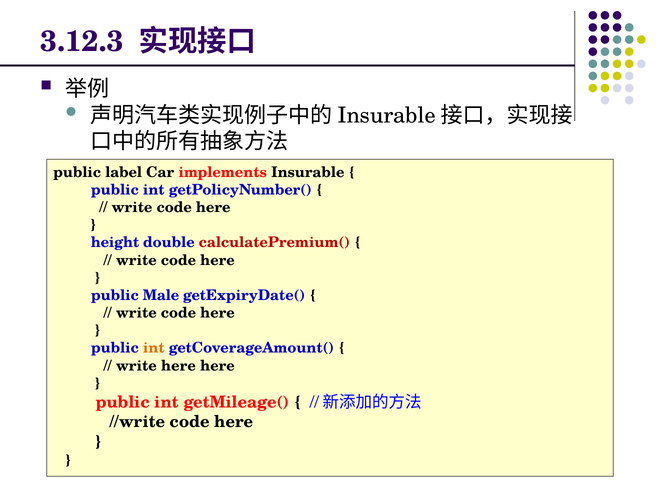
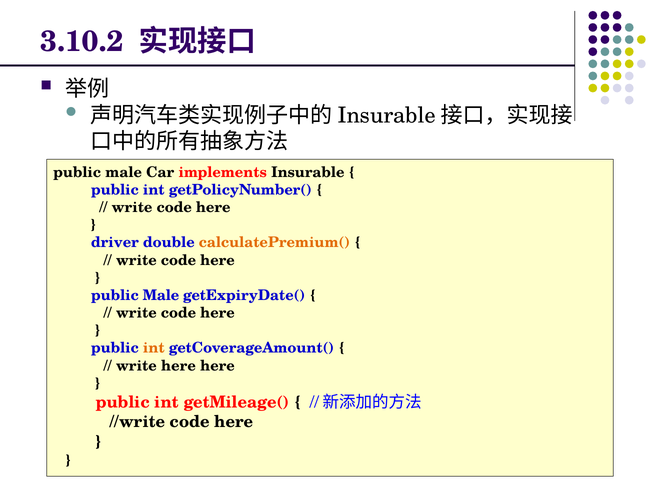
3.12.3: 3.12.3 -> 3.10.2
label at (124, 172): label -> male
height: height -> driver
calculatePremium( colour: red -> orange
